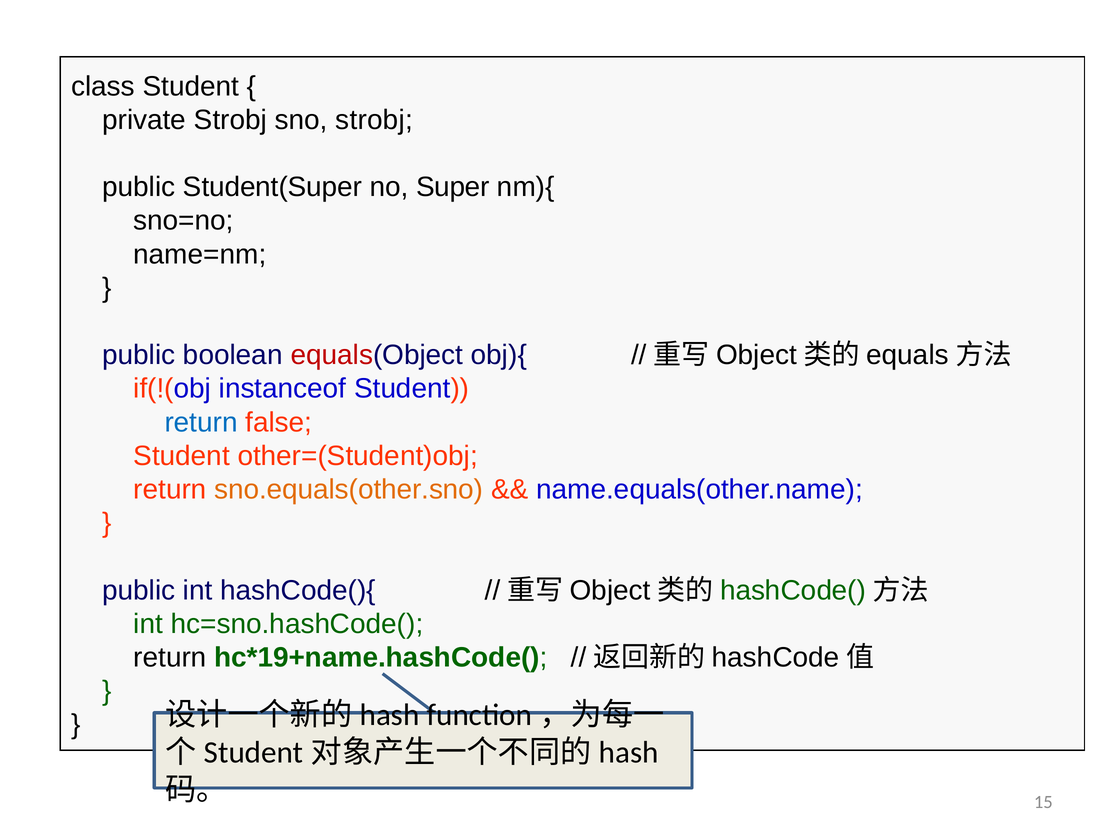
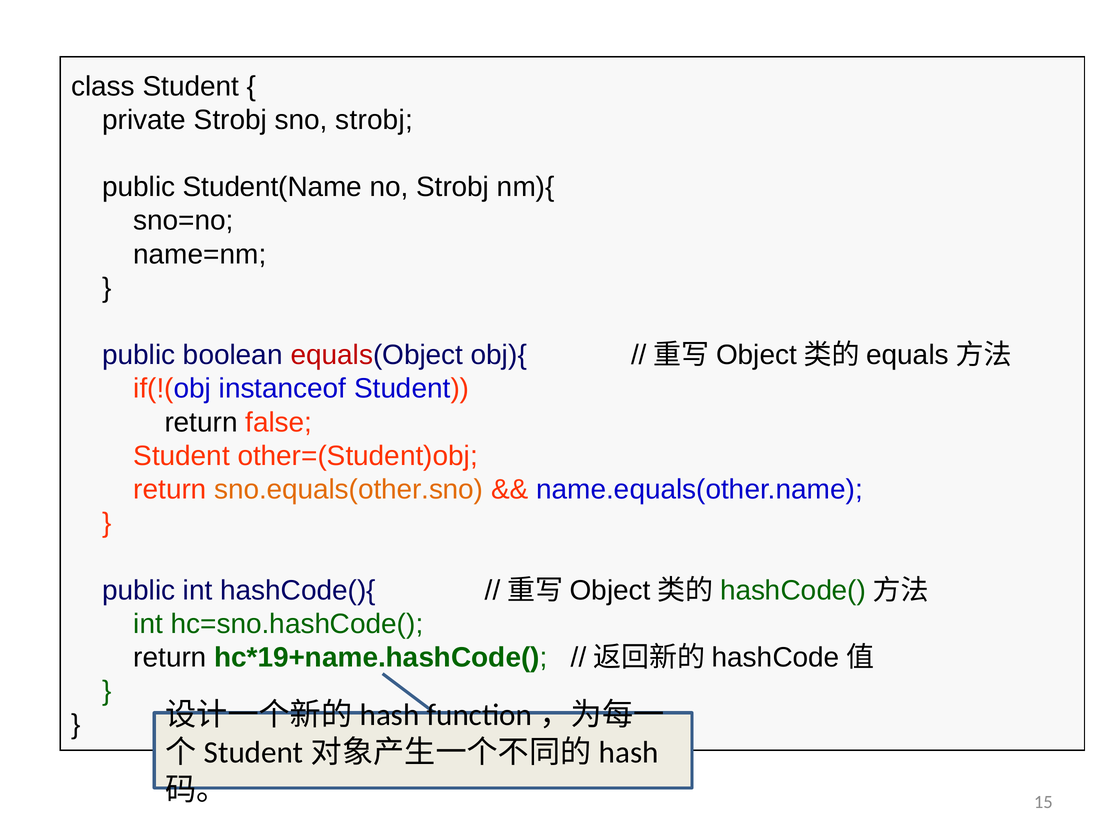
Student(Super: Student(Super -> Student(Name
no Super: Super -> Strobj
return at (201, 422) colour: blue -> black
